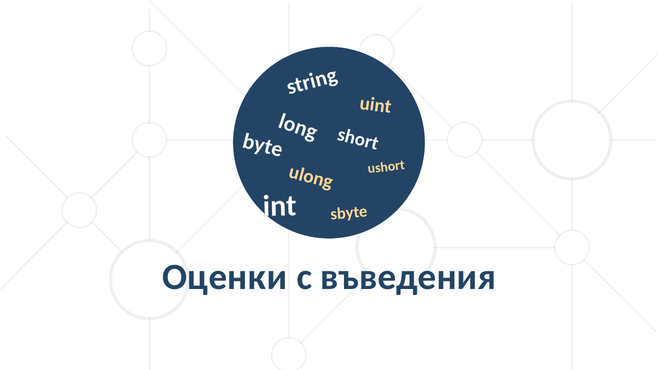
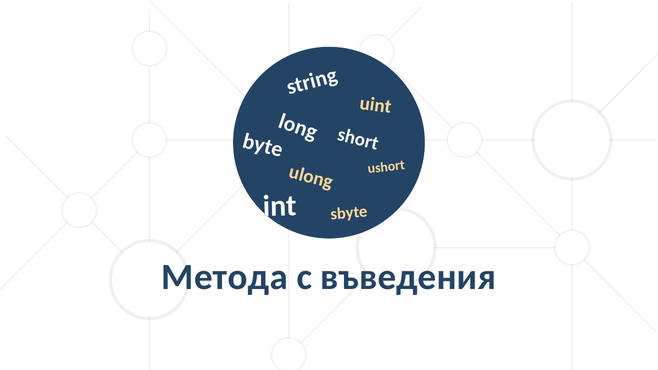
Оценки: Оценки -> Метода
